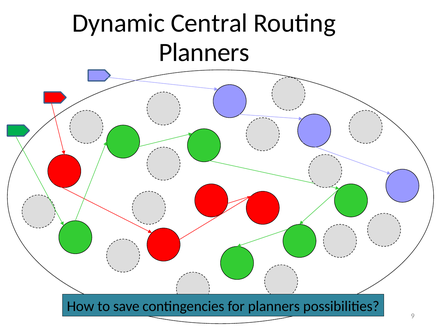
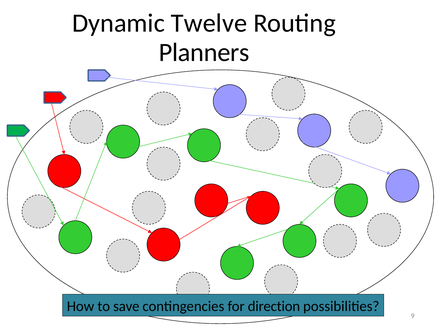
Central: Central -> Twelve
for planners: planners -> direction
